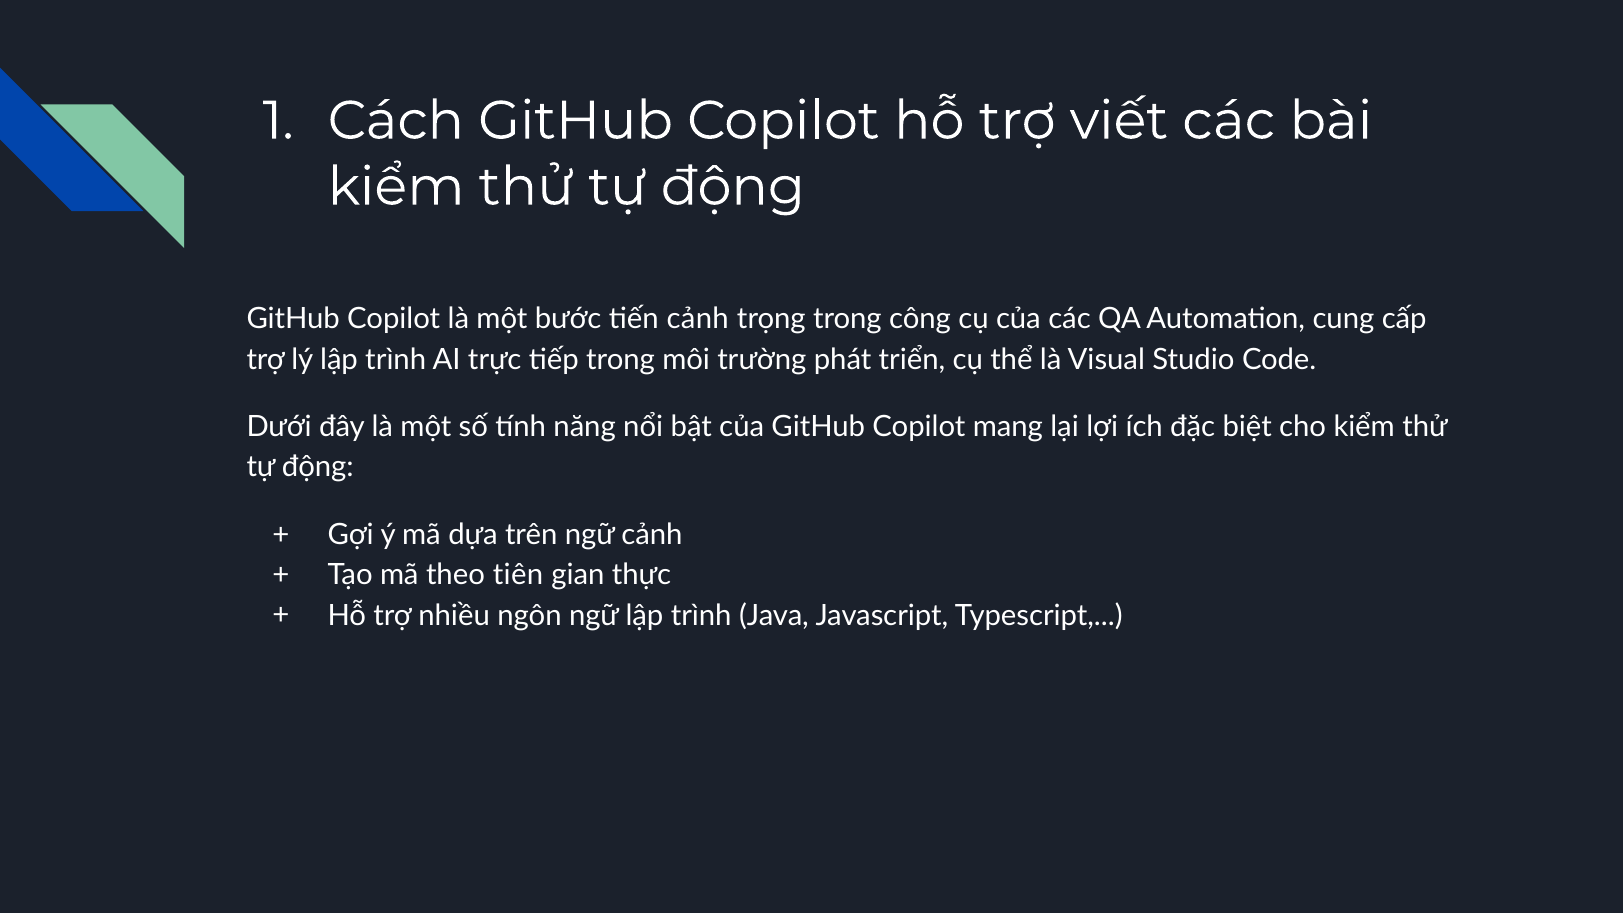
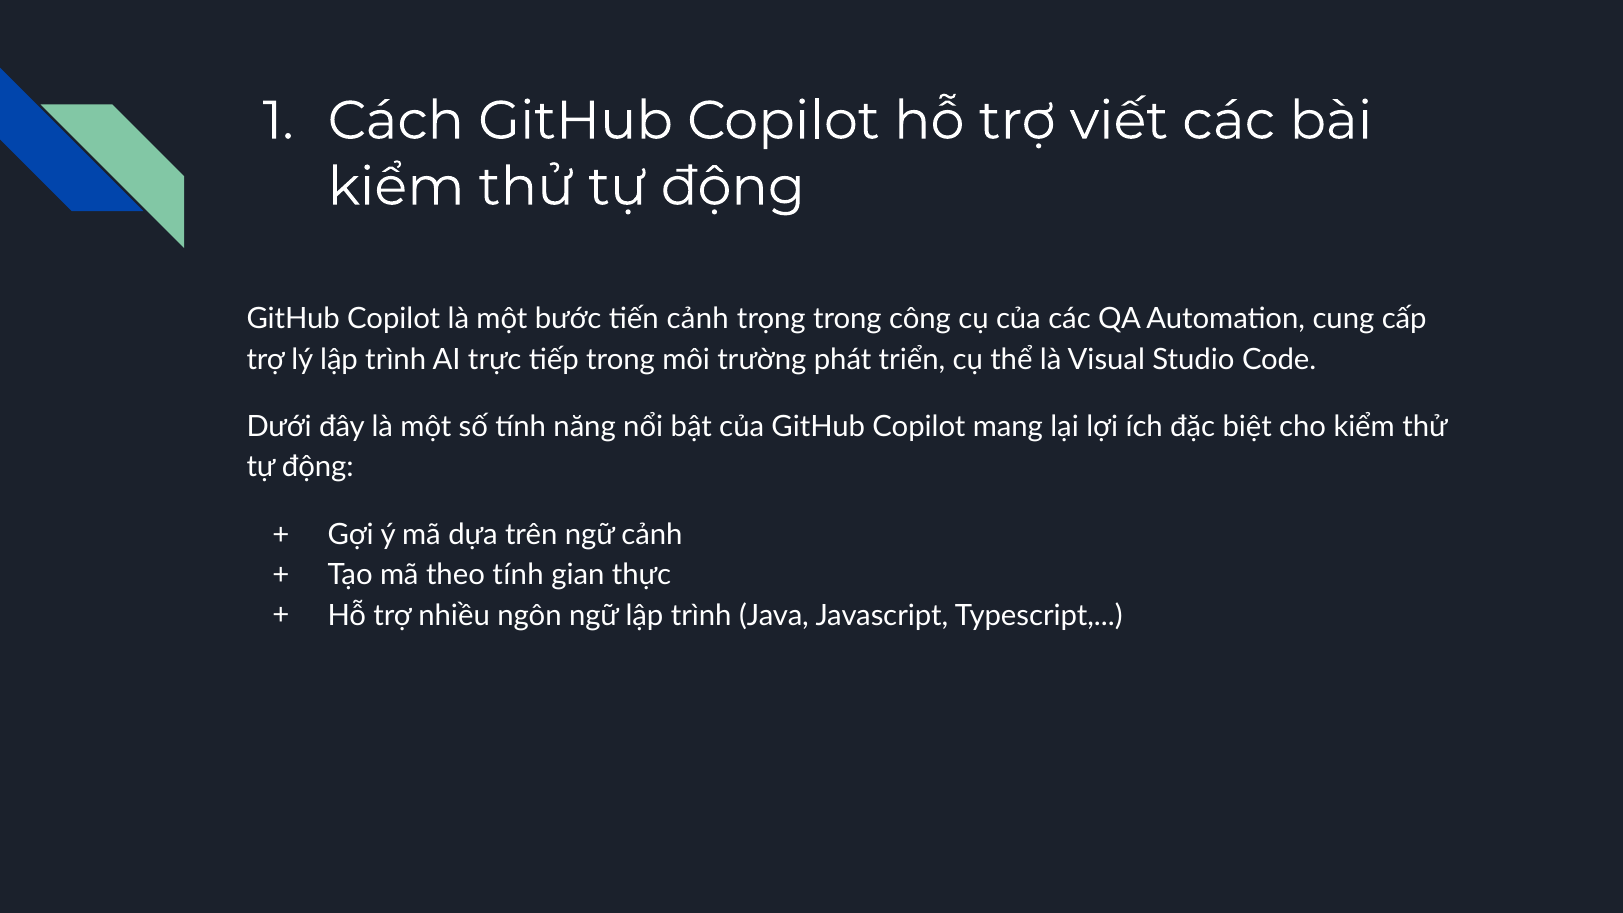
theo tiên: tiên -> tính
